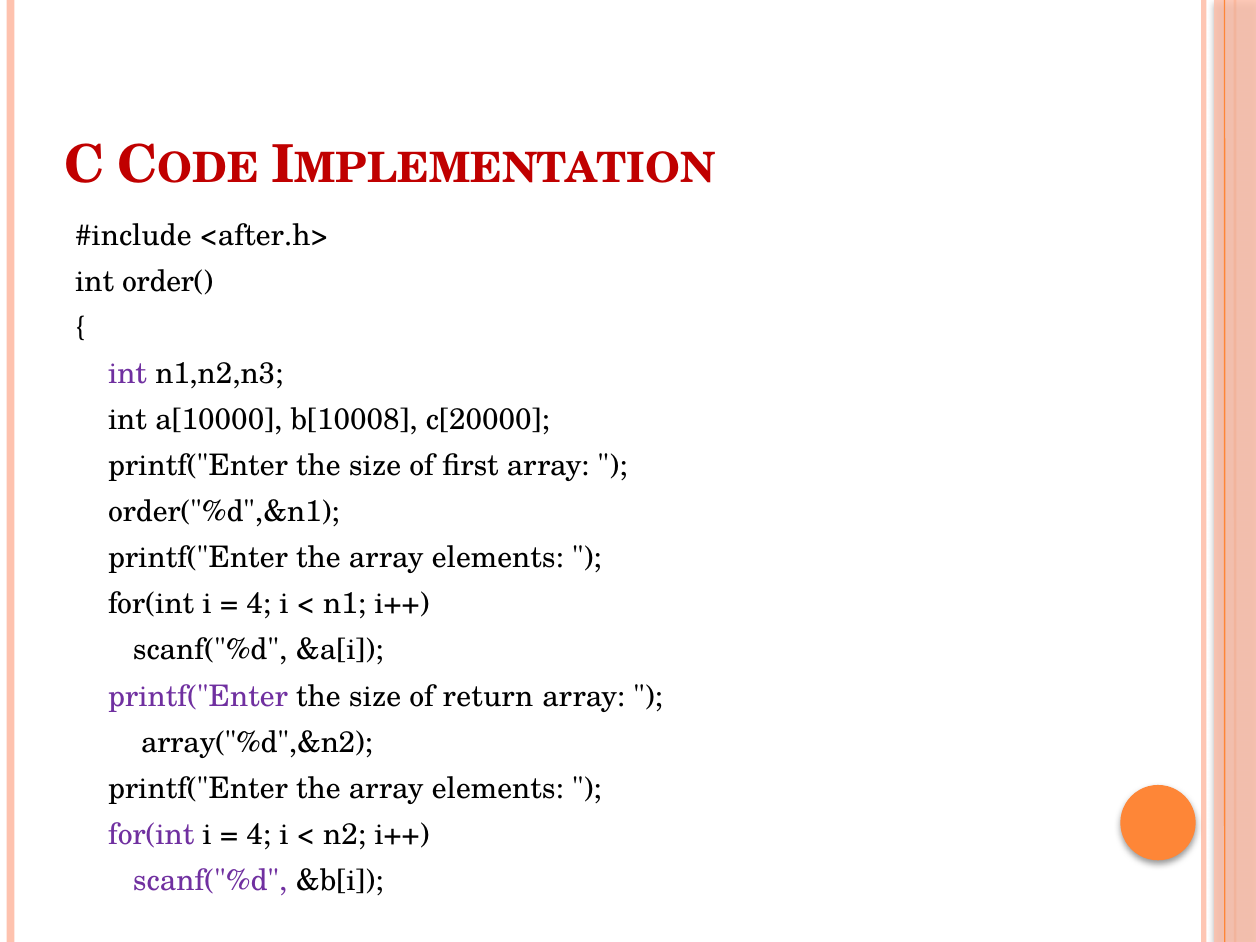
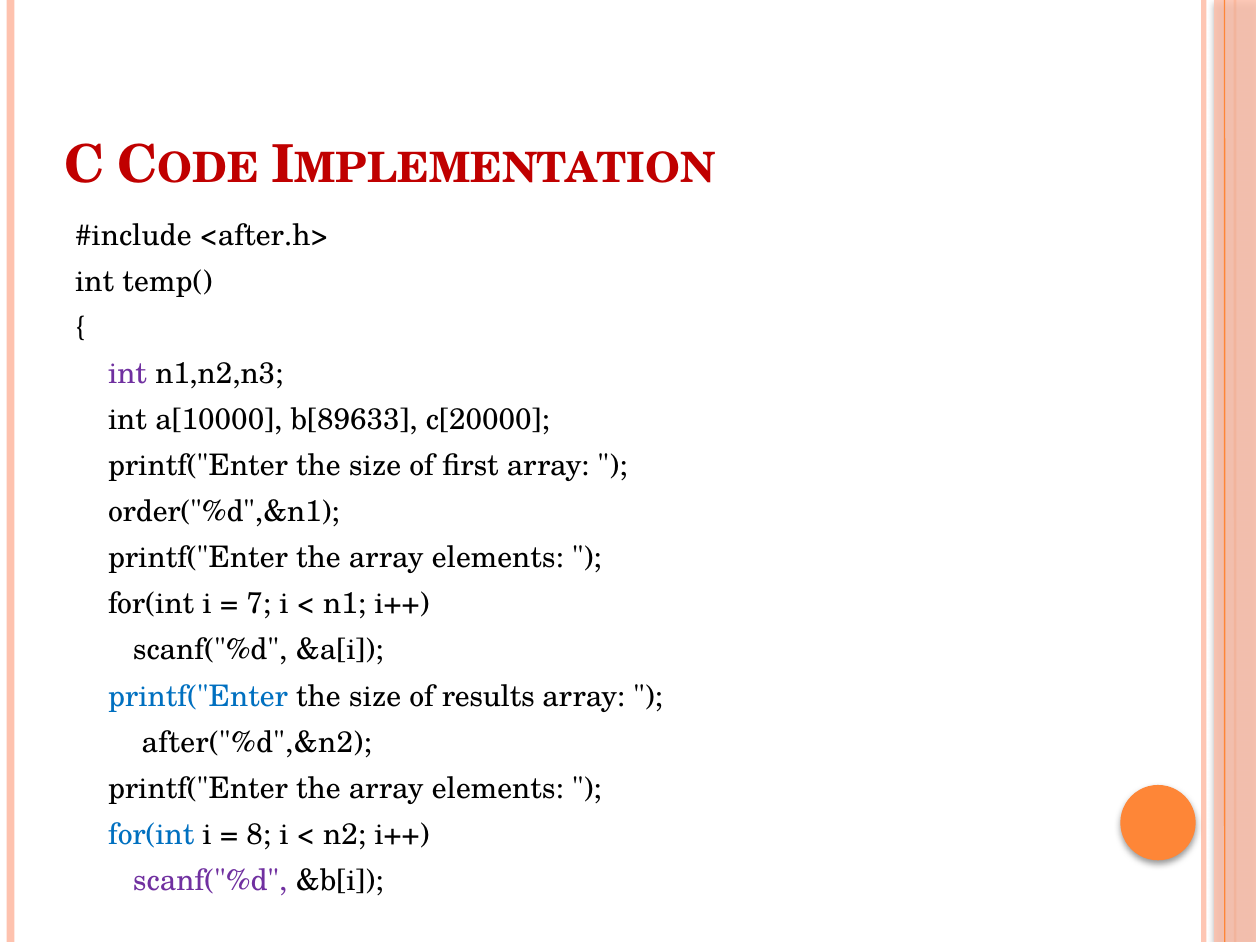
order(: order( -> temp(
b[10008: b[10008 -> b[89633
4 at (259, 604): 4 -> 7
printf("Enter at (198, 696) colour: purple -> blue
return: return -> results
array("%d",&n2: array("%d",&n2 -> after("%d",&n2
for(int at (151, 834) colour: purple -> blue
4 at (259, 834): 4 -> 8
